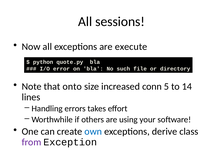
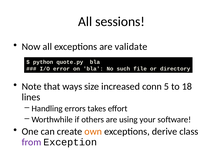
execute: execute -> validate
onto: onto -> ways
14: 14 -> 18
own colour: blue -> orange
